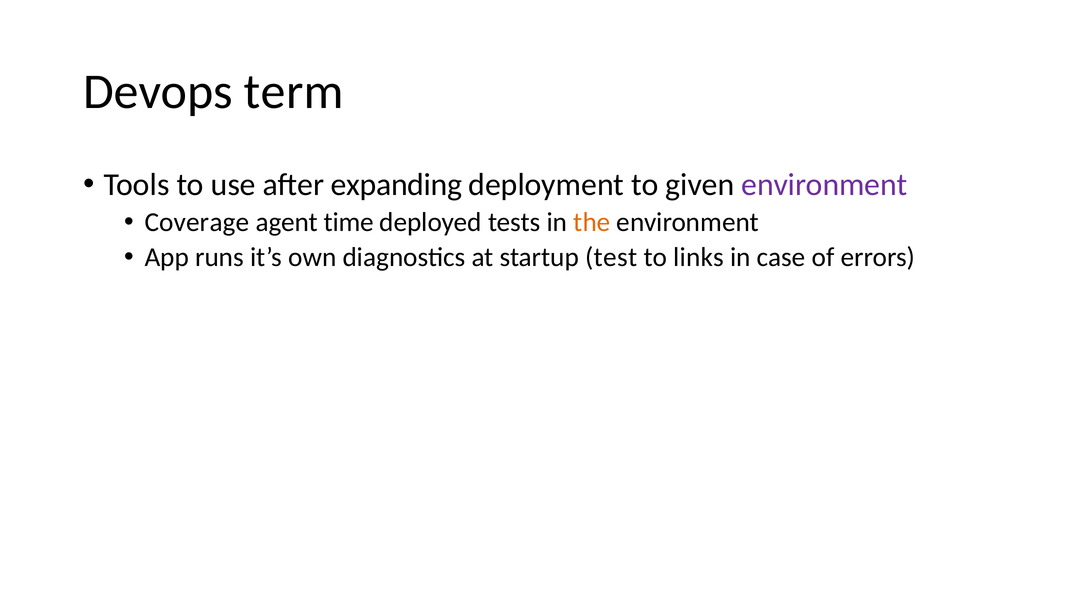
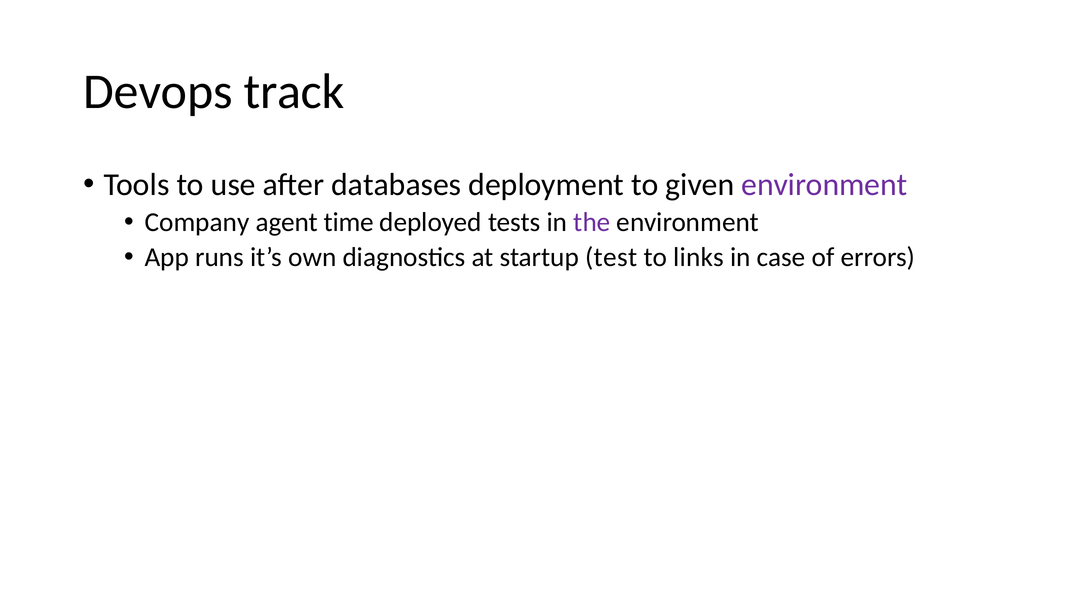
term: term -> track
expanding: expanding -> databases
Coverage: Coverage -> Company
the colour: orange -> purple
